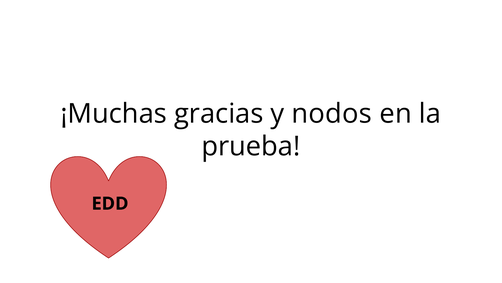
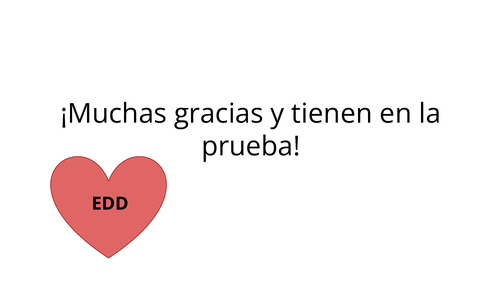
nodos: nodos -> tienen
